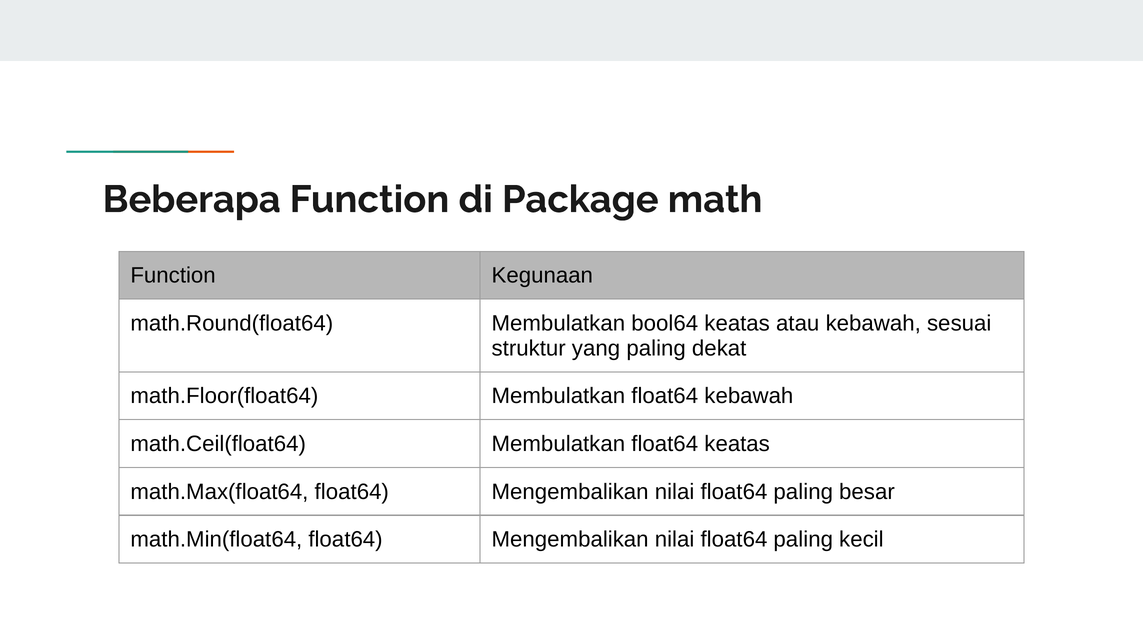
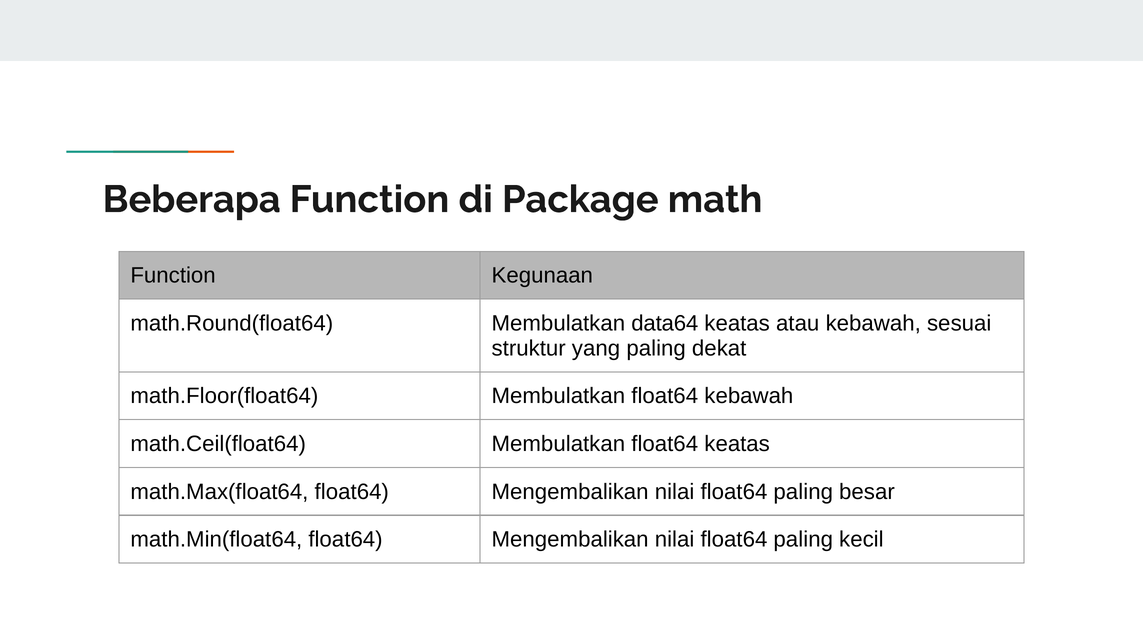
bool64: bool64 -> data64
